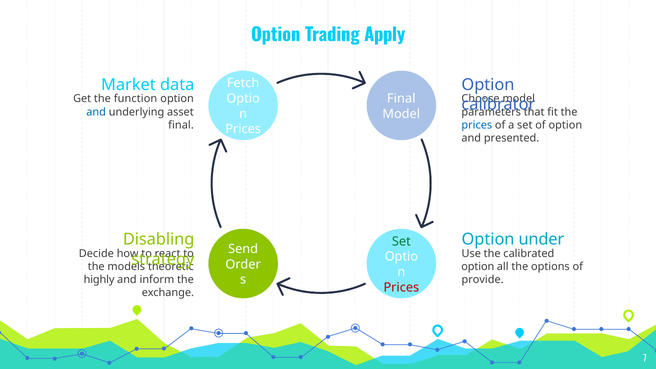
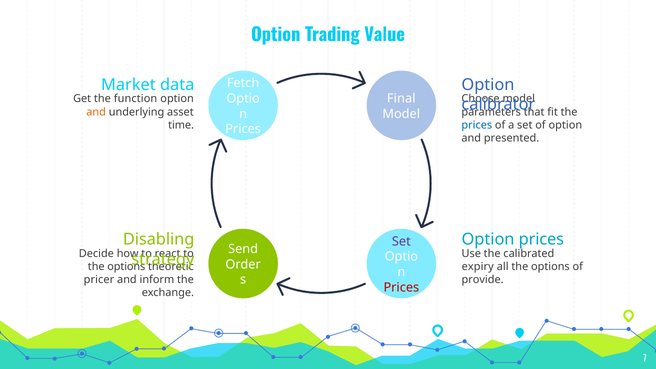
Apply: Apply -> Value
and at (96, 112) colour: blue -> orange
final at (181, 125): final -> time
Option under: under -> prices
Set at (401, 241) colour: green -> purple
models at (126, 267): models -> options
option at (478, 267): option -> expiry
highly: highly -> pricer
